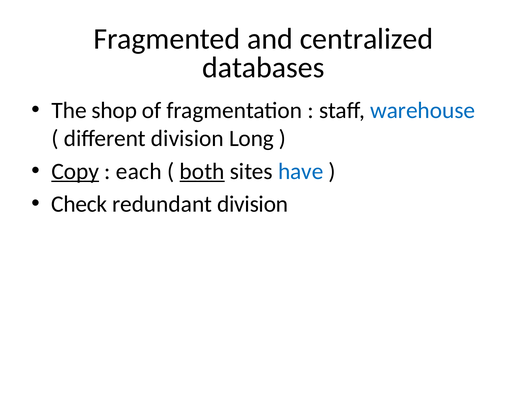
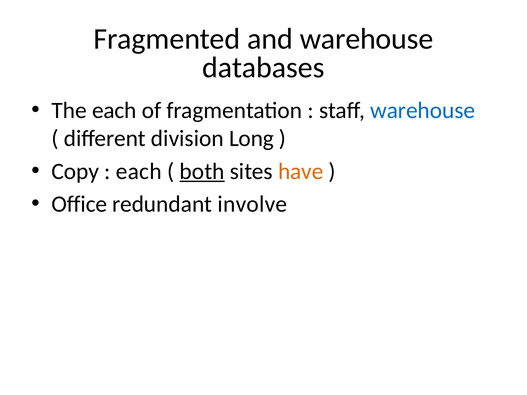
and centralized: centralized -> warehouse
The shop: shop -> each
Copy underline: present -> none
have colour: blue -> orange
Check: Check -> Office
redundant division: division -> involve
